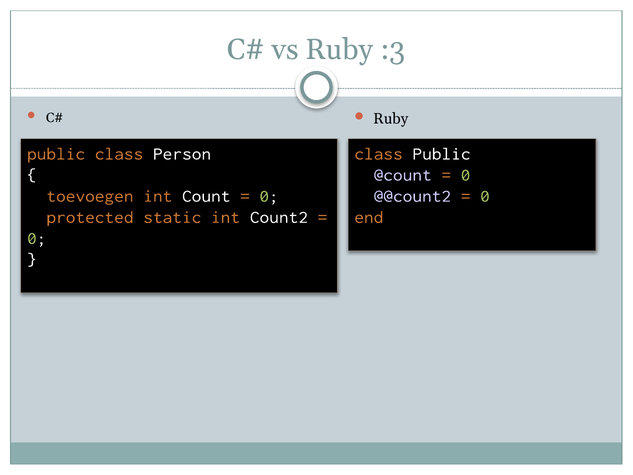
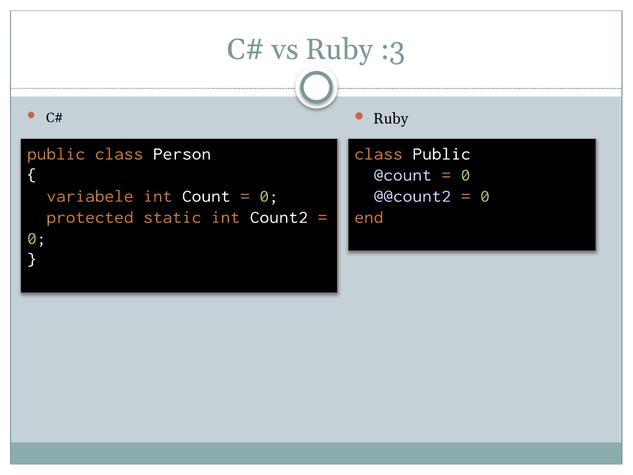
toevoegen: toevoegen -> variabele
